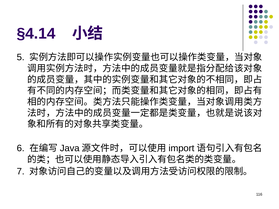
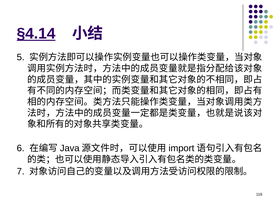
§4.14 underline: none -> present
